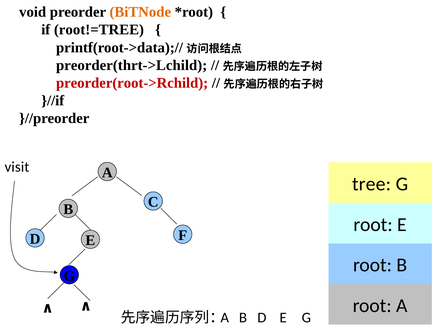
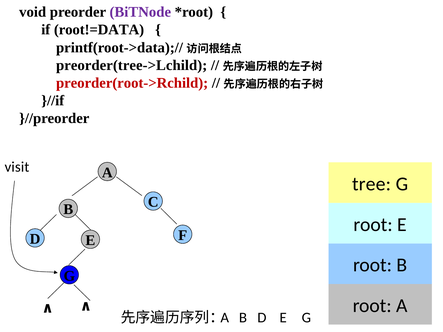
BiTNode colour: orange -> purple
root!=TREE: root!=TREE -> root!=DATA
preorder(thrt->Lchild: preorder(thrt->Lchild -> preorder(tree->Lchild
